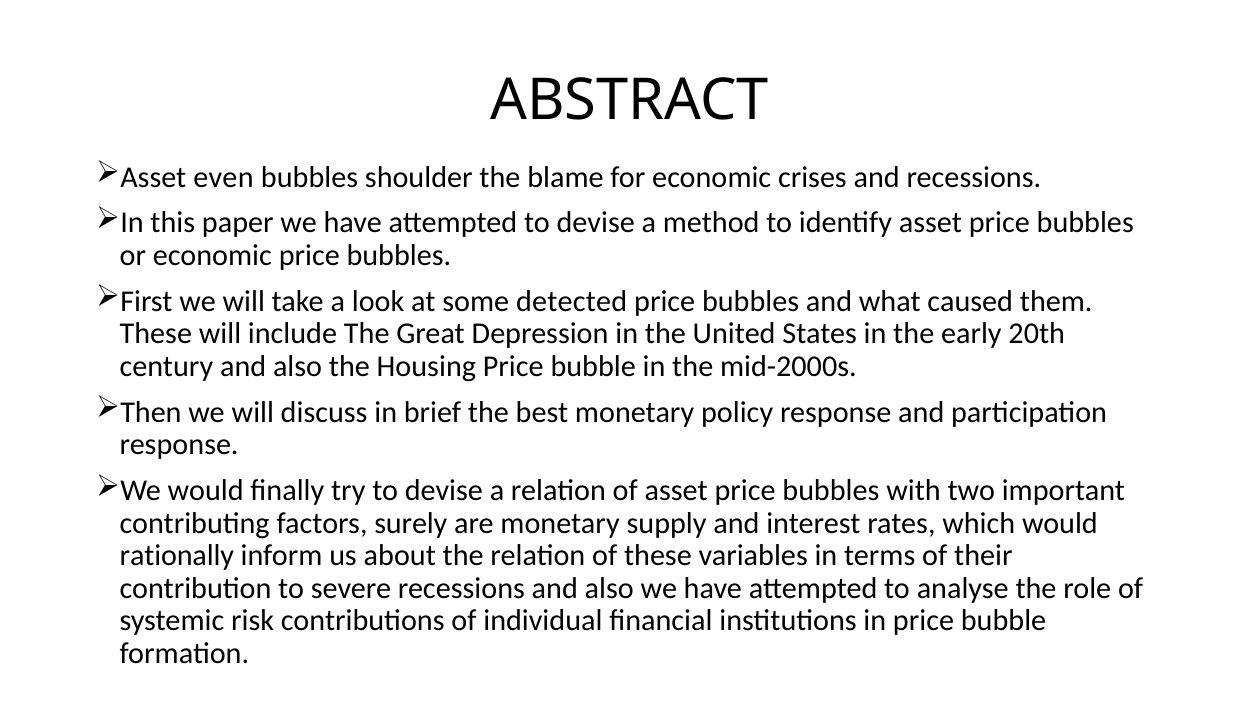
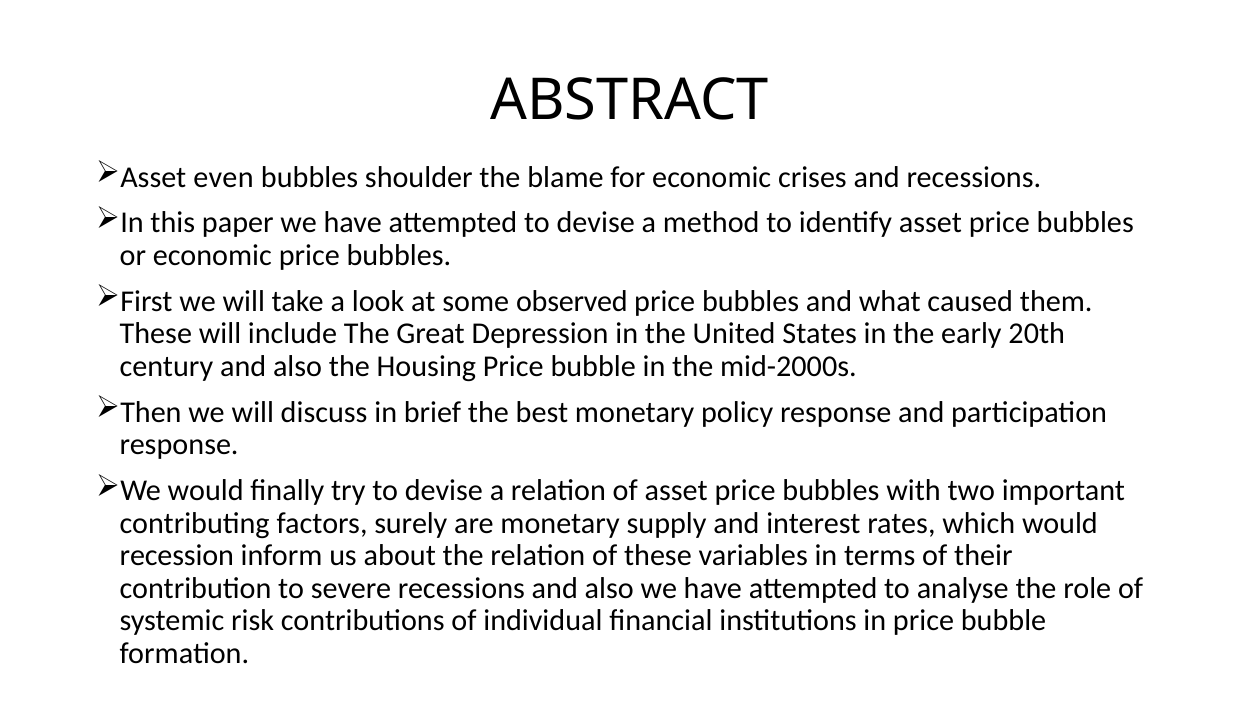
detected: detected -> observed
rationally: rationally -> recession
